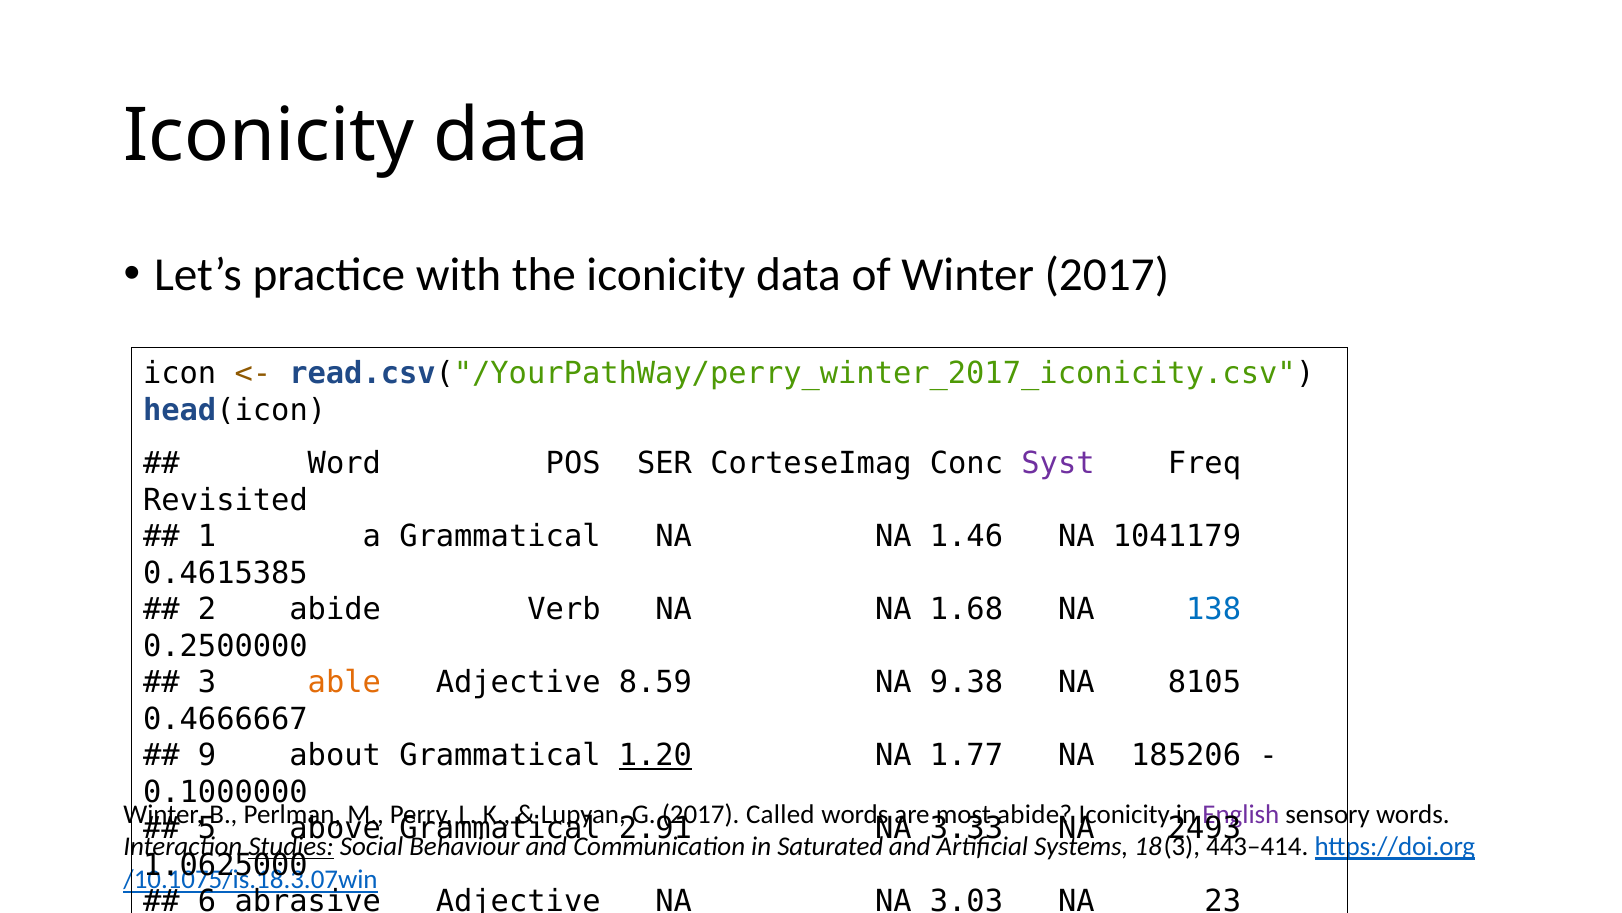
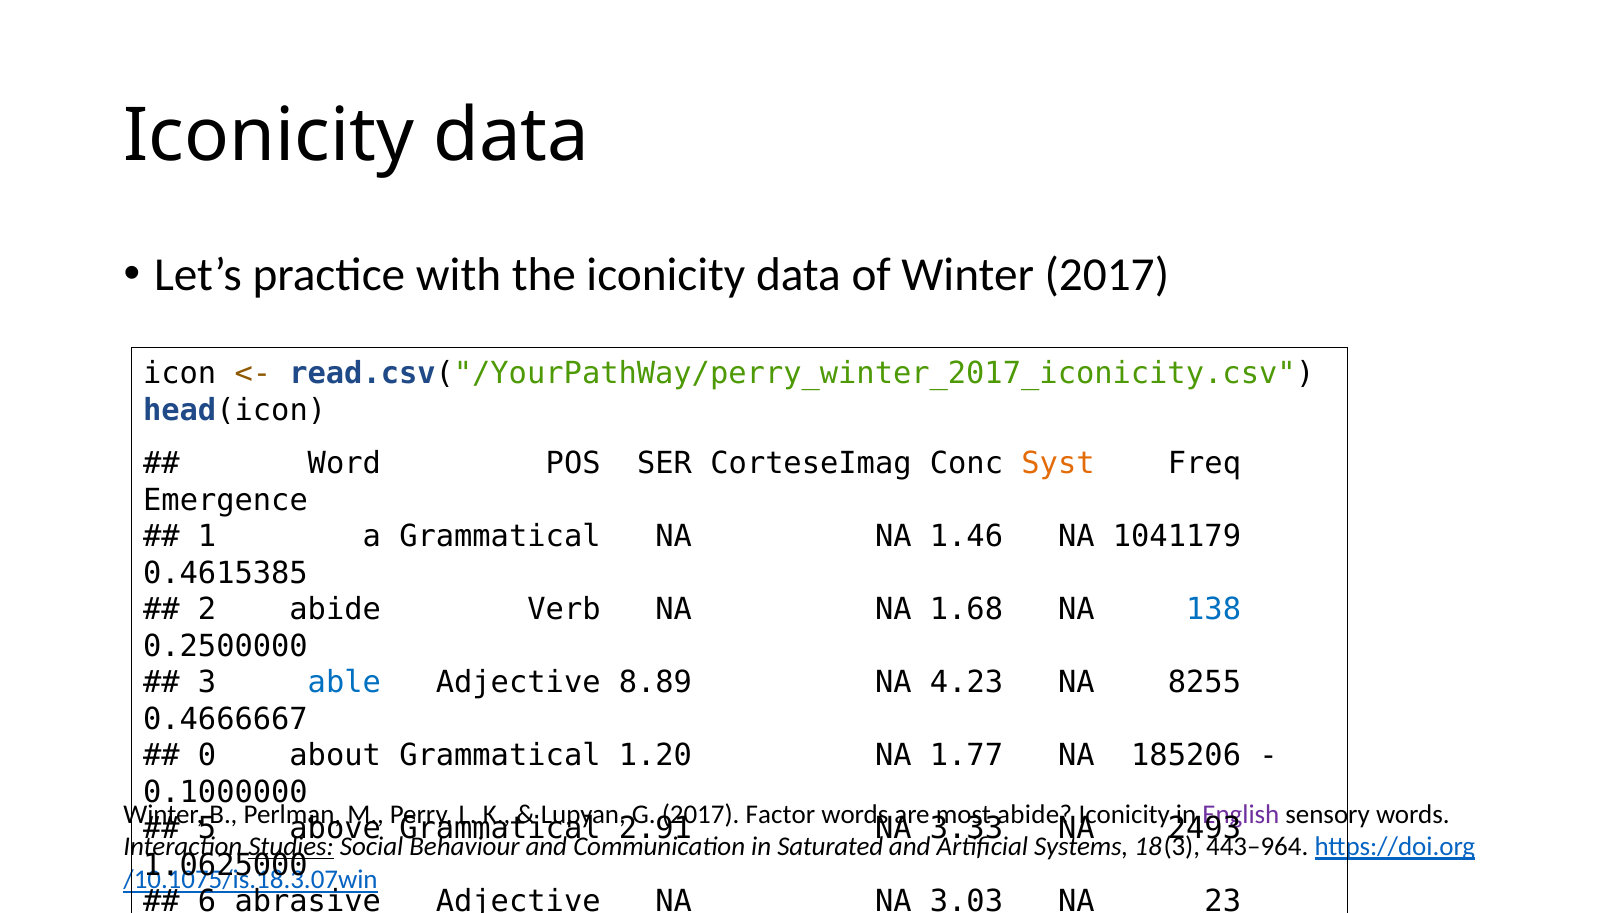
Syst colour: purple -> orange
Revisited: Revisited -> Emergence
able colour: orange -> blue
8.59: 8.59 -> 8.89
9.38: 9.38 -> 4.23
8105: 8105 -> 8255
9: 9 -> 0
1.20 underline: present -> none
Called: Called -> Factor
443–414: 443–414 -> 443–964
